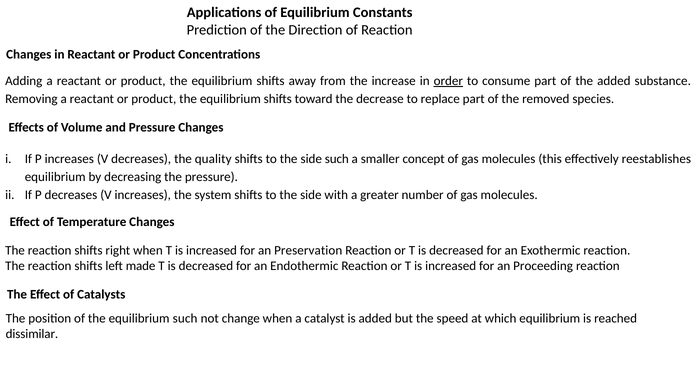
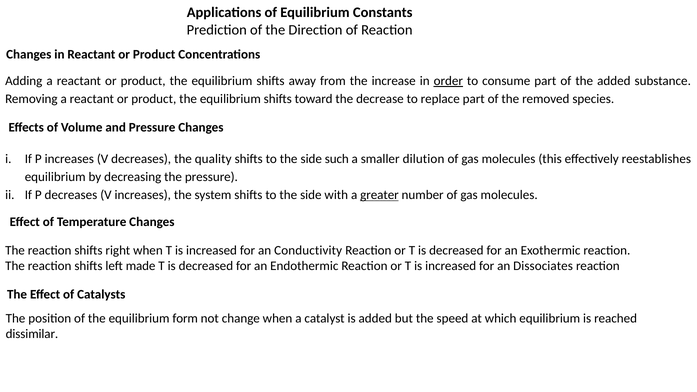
concept: concept -> dilution
greater underline: none -> present
Preservation: Preservation -> Conductivity
Proceeding: Proceeding -> Dissociates
equilibrium such: such -> form
